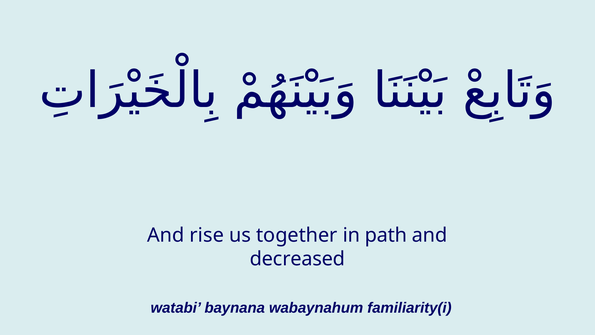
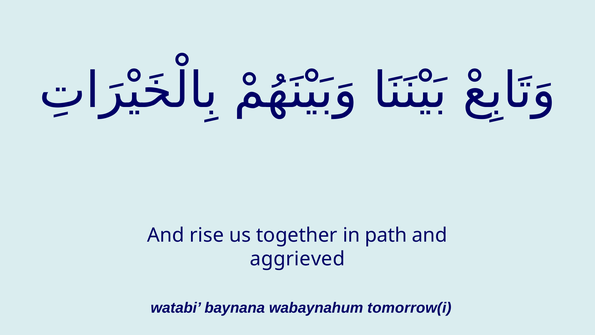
decreased: decreased -> aggrieved
familiarity(i: familiarity(i -> tomorrow(i
